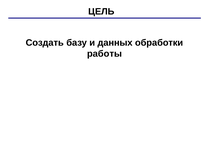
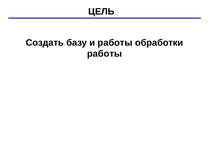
и данных: данных -> работы
